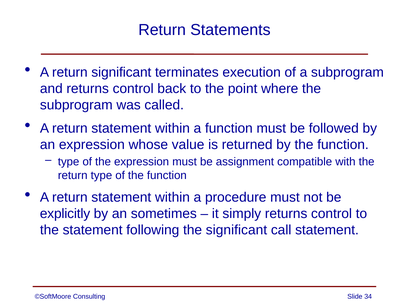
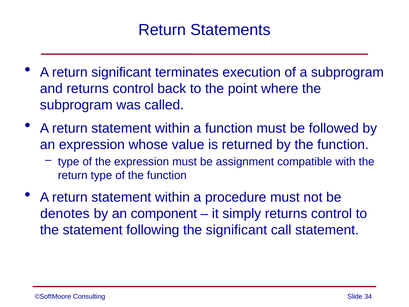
explicitly: explicitly -> denotes
sometimes: sometimes -> component
